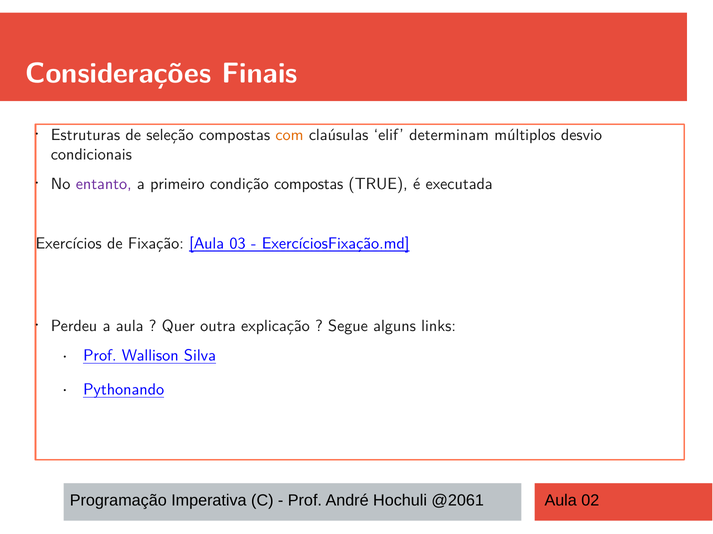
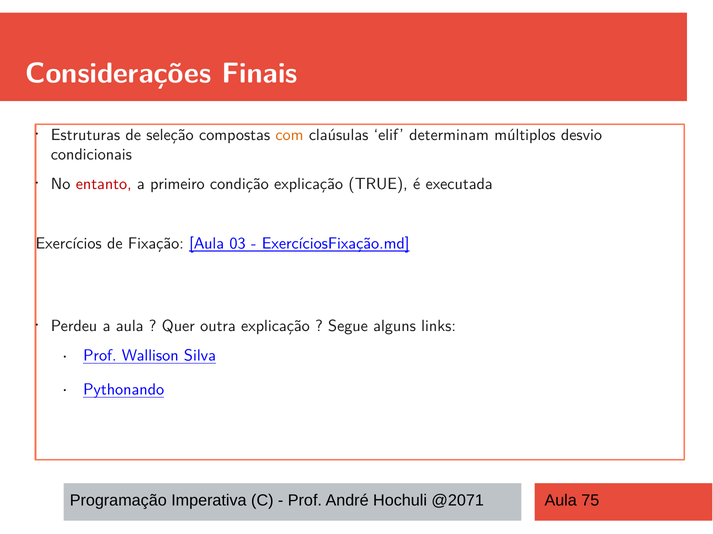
entanto colour: purple -> red
condição compostas: compostas -> explicação
@2061: @2061 -> @2071
02: 02 -> 75
